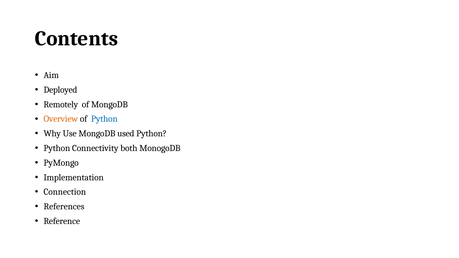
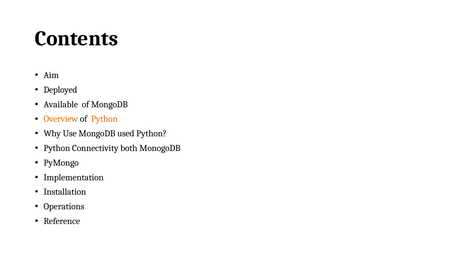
Remotely: Remotely -> Available
Python at (104, 119) colour: blue -> orange
Connection: Connection -> Installation
References: References -> Operations
